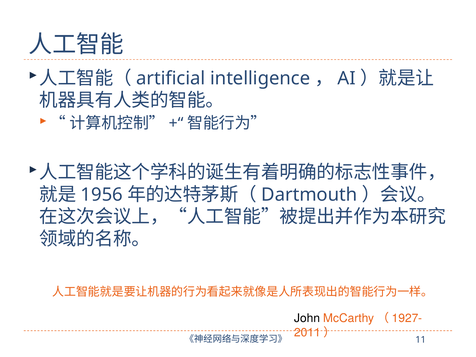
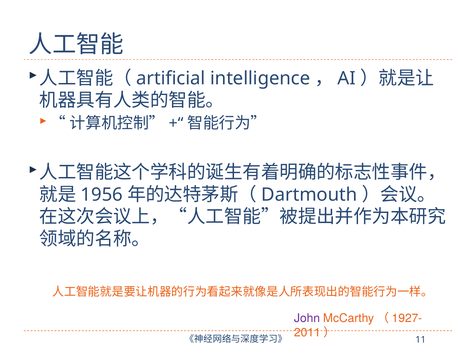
John colour: black -> purple
